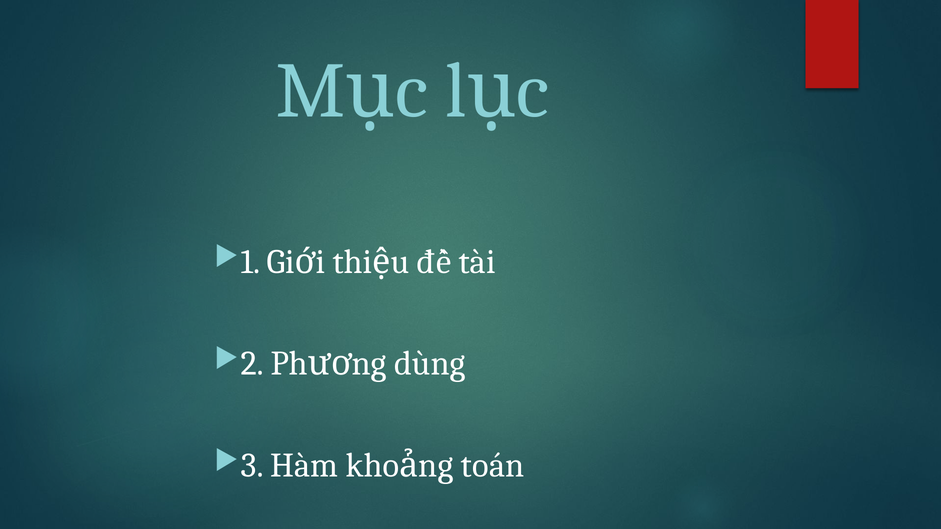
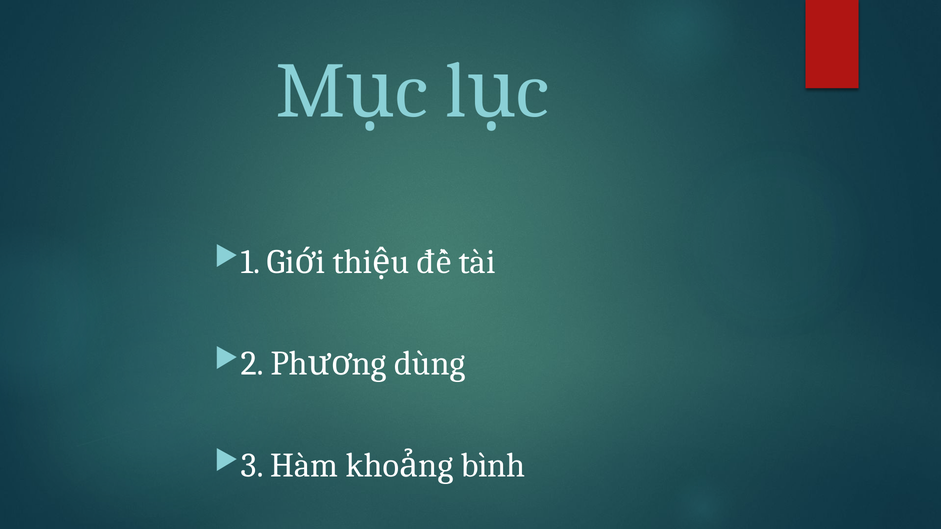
toán: toán -> bình
